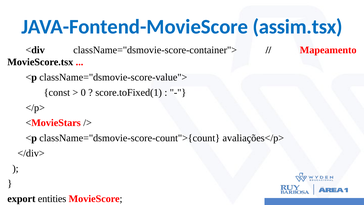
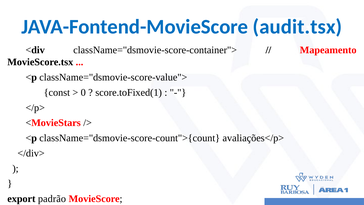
assim.tsx: assim.tsx -> audit.tsx
entities: entities -> padrão
